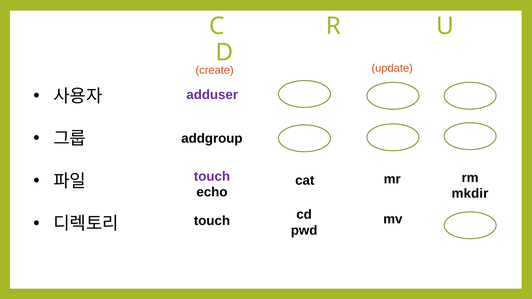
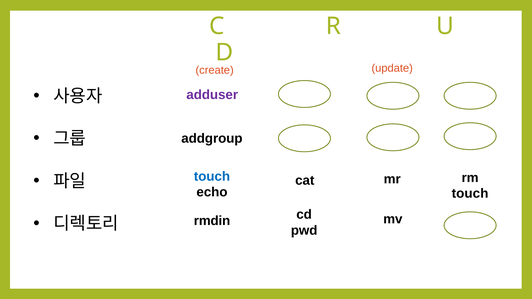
touch at (212, 176) colour: purple -> blue
mkdir at (470, 194): mkdir -> touch
touch at (212, 221): touch -> rmdin
